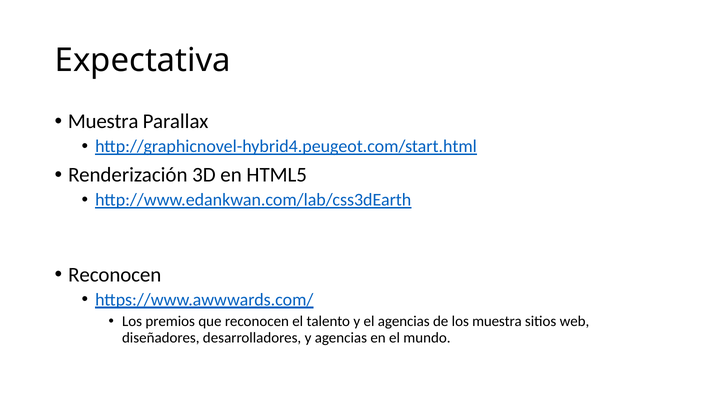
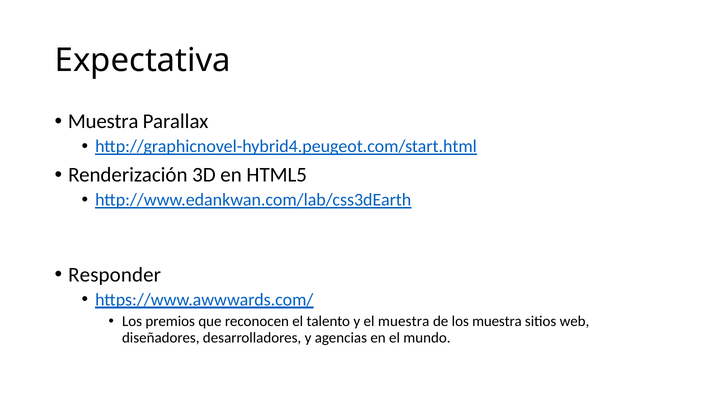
Reconocen at (115, 275): Reconocen -> Responder
el agencias: agencias -> muestra
